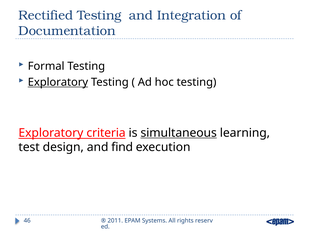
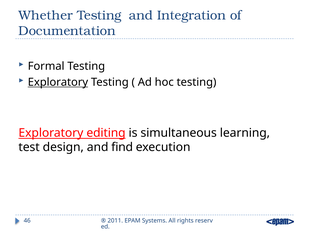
Rectified: Rectified -> Whether
criteria: criteria -> editing
simultaneous underline: present -> none
